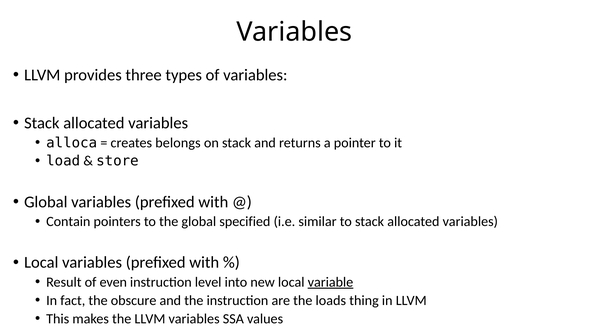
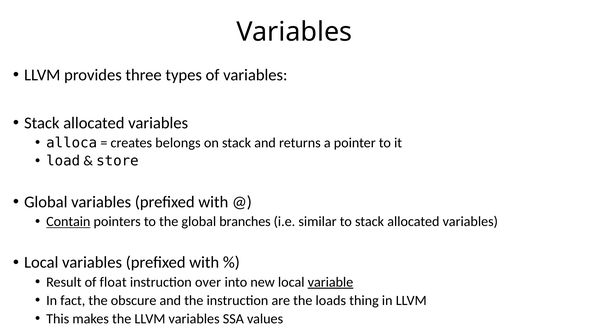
Contain underline: none -> present
specified: specified -> branches
even: even -> float
level: level -> over
